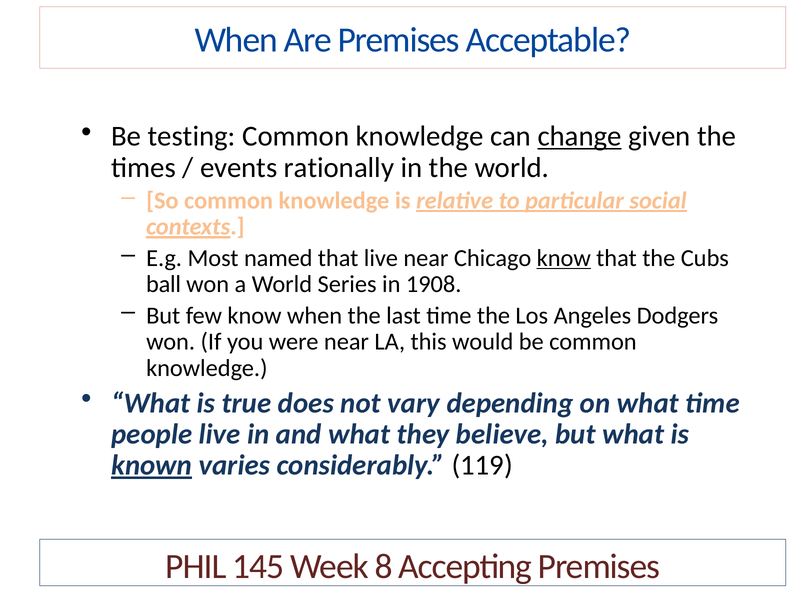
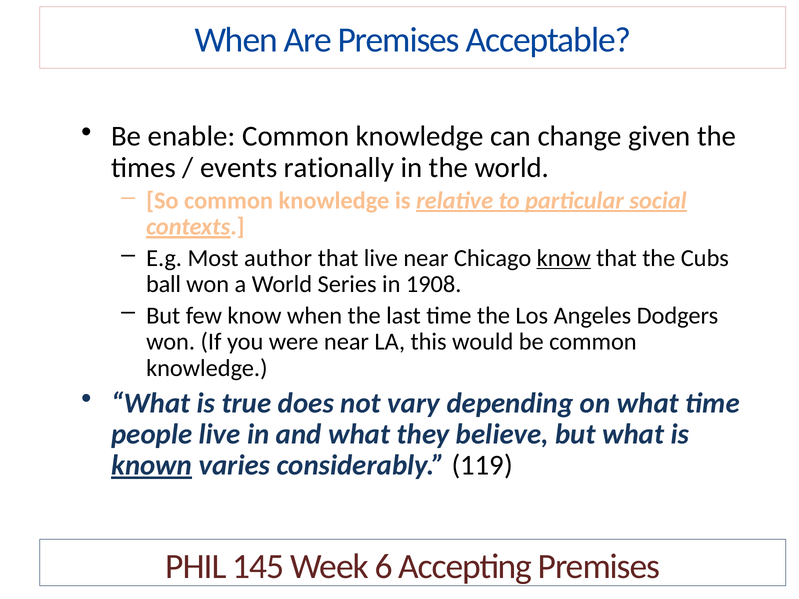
testing: testing -> enable
change underline: present -> none
named: named -> author
8: 8 -> 6
